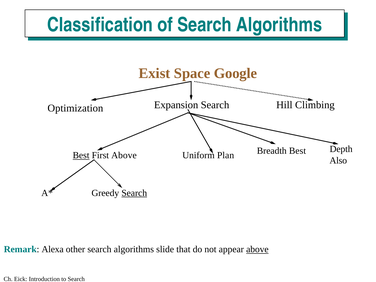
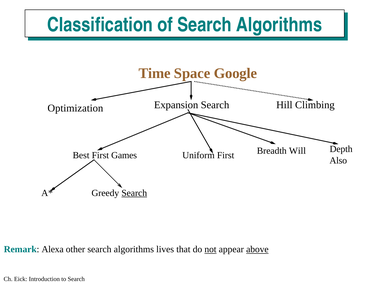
Exist: Exist -> Time
Best at (81, 155) underline: present -> none
First Above: Above -> Games
Uniform Plan: Plan -> First
Breadth Best: Best -> Will
slide: slide -> lives
not underline: none -> present
